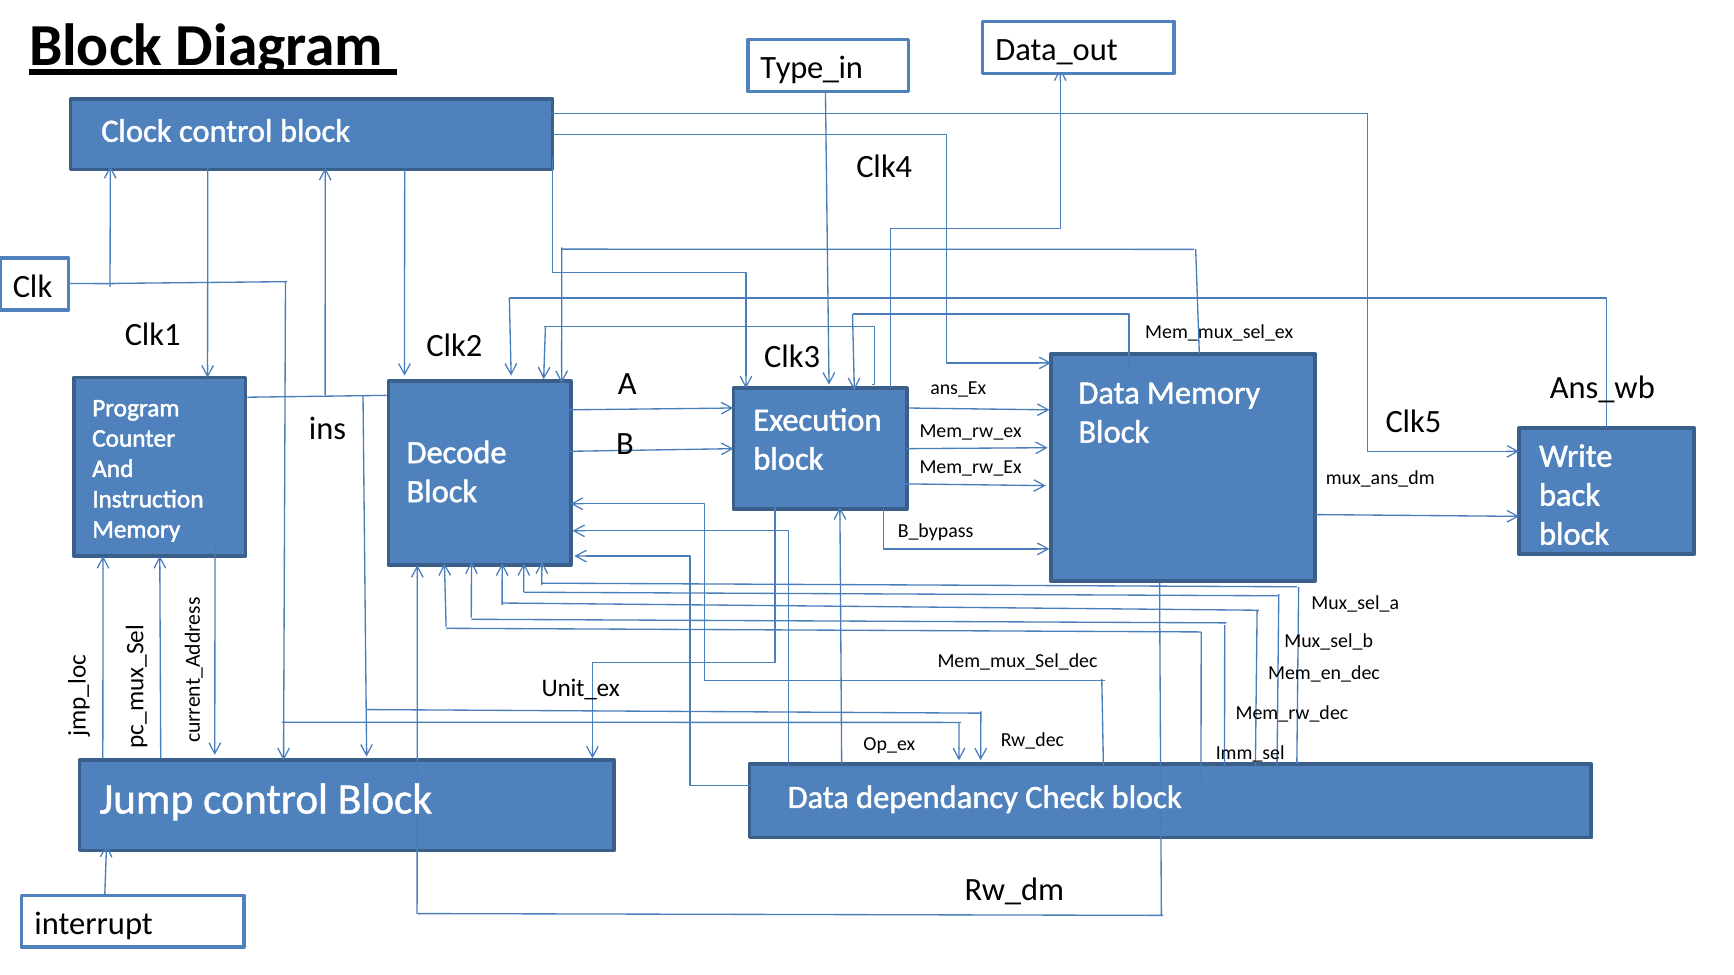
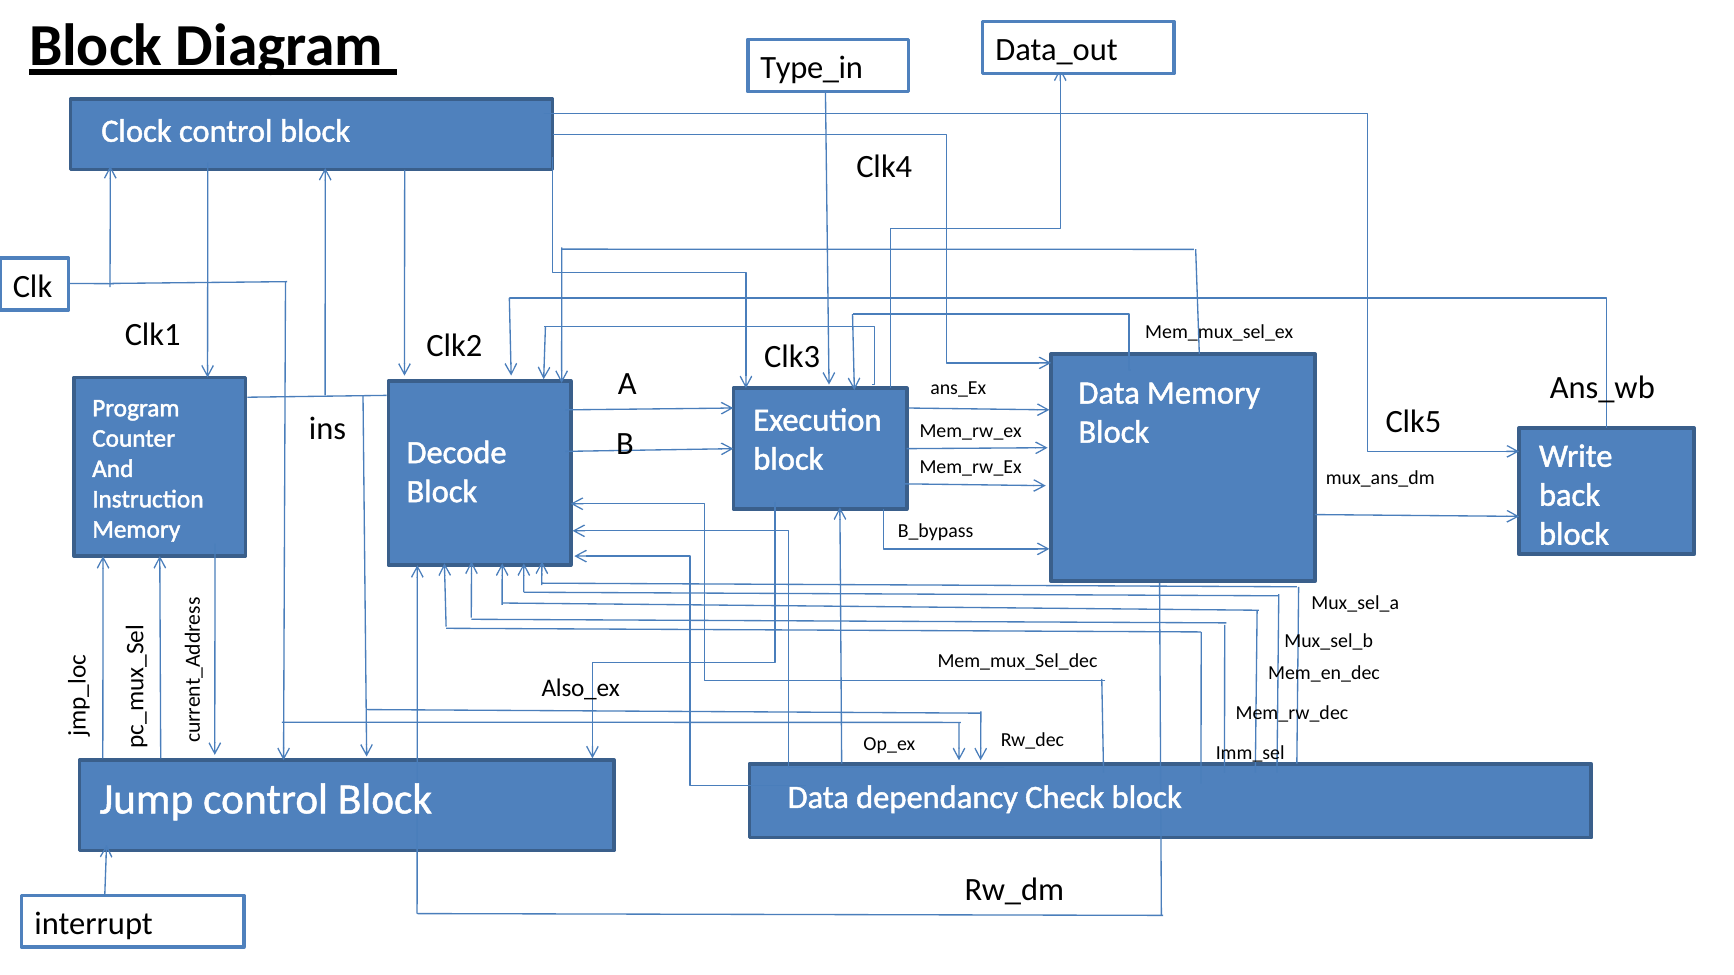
Unit_ex: Unit_ex -> Also_ex
